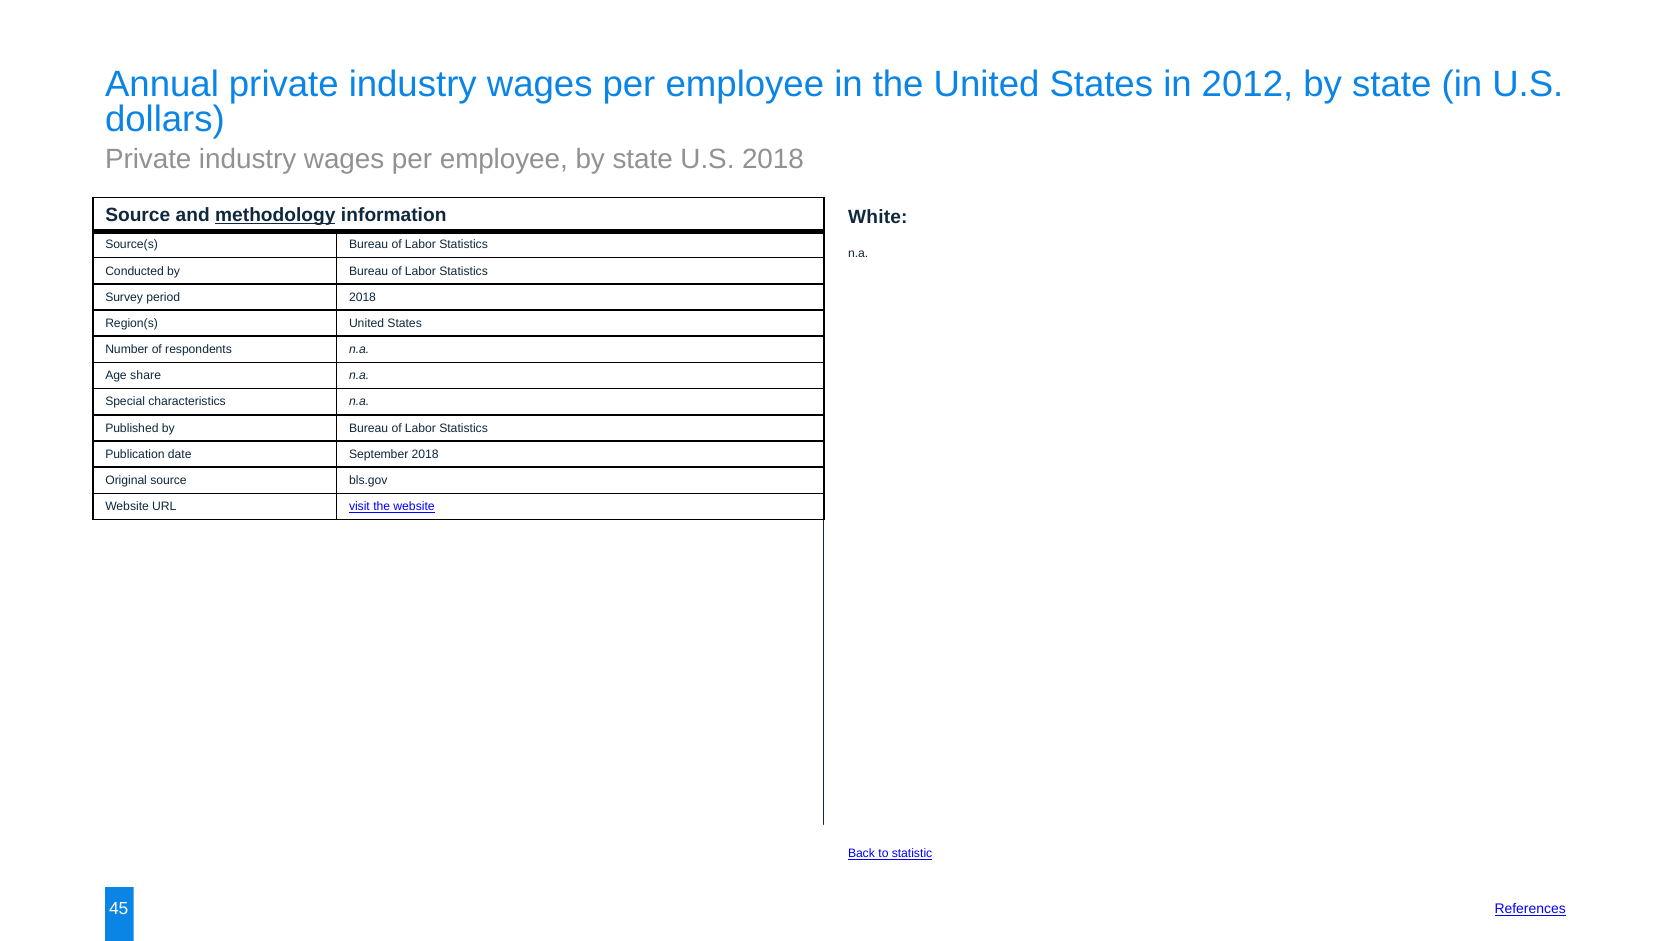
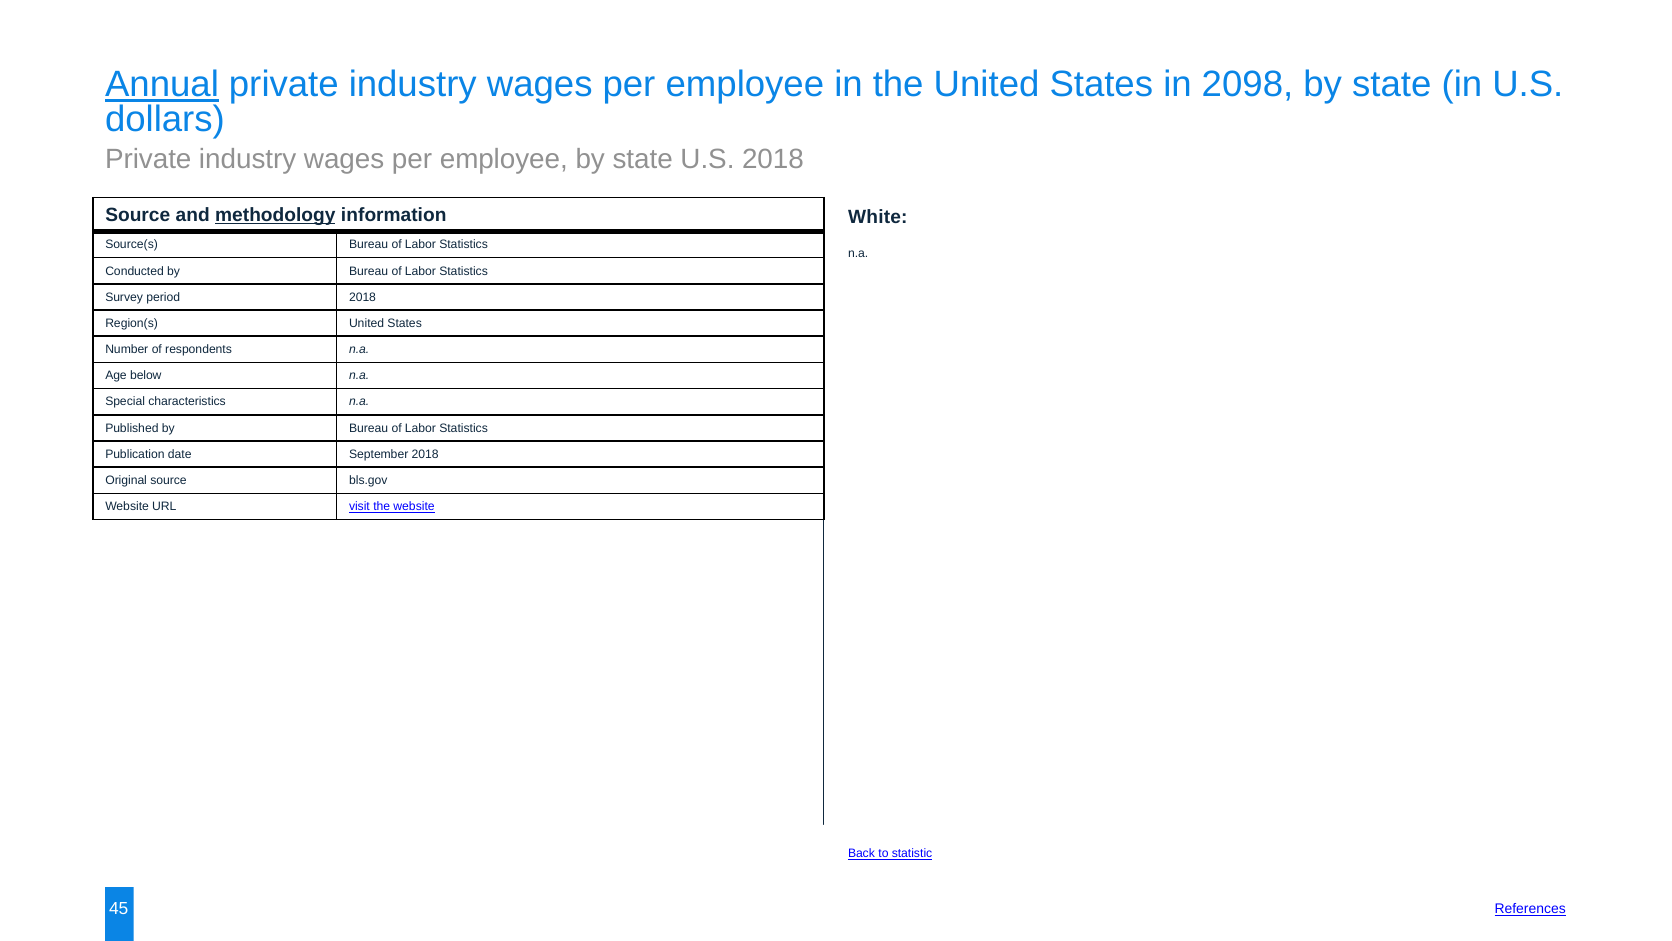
Annual underline: none -> present
2012: 2012 -> 2098
share: share -> below
